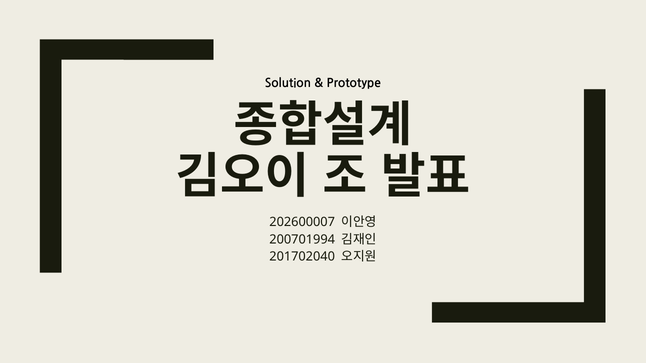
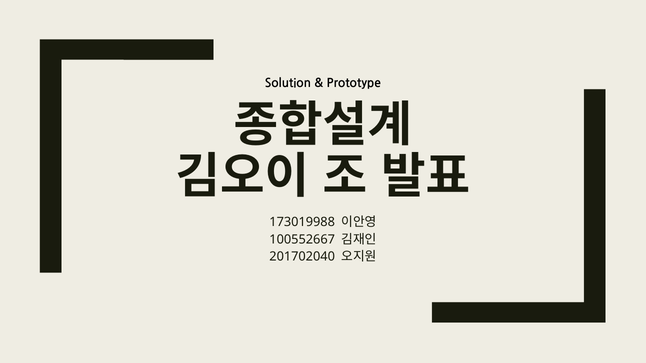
202600007: 202600007 -> 173019988
200701994: 200701994 -> 100552667
